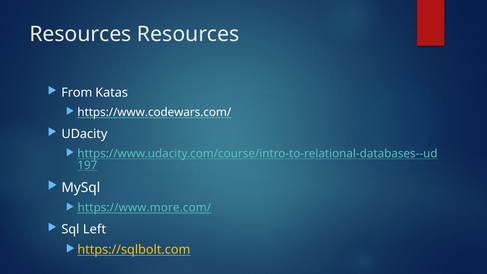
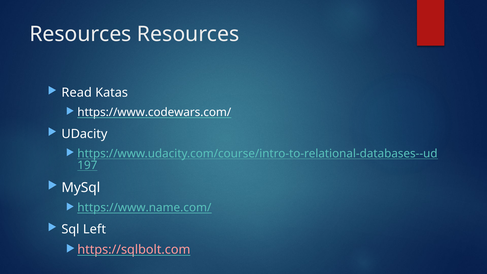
From: From -> Read
https://www.more.com/: https://www.more.com/ -> https://www.name.com/
https://sqlbolt.com colour: yellow -> pink
